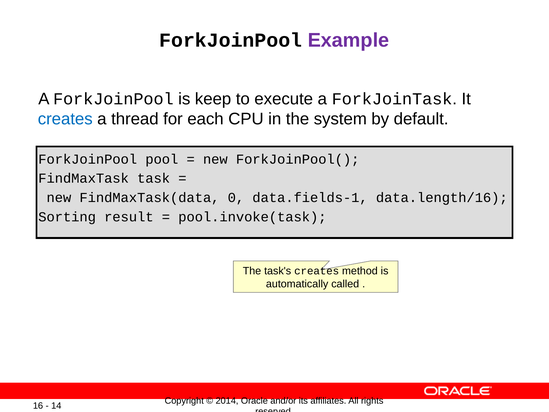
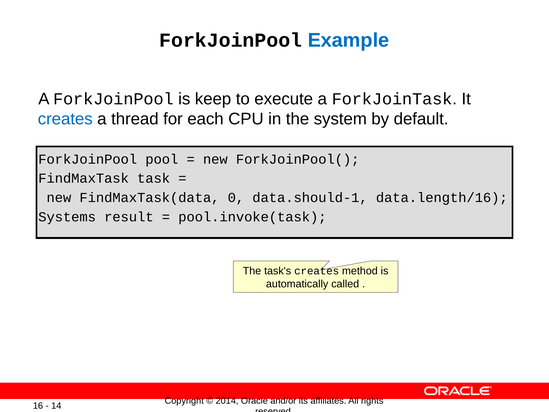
Example colour: purple -> blue
data.fields-1: data.fields-1 -> data.should-1
Sorting: Sorting -> Systems
